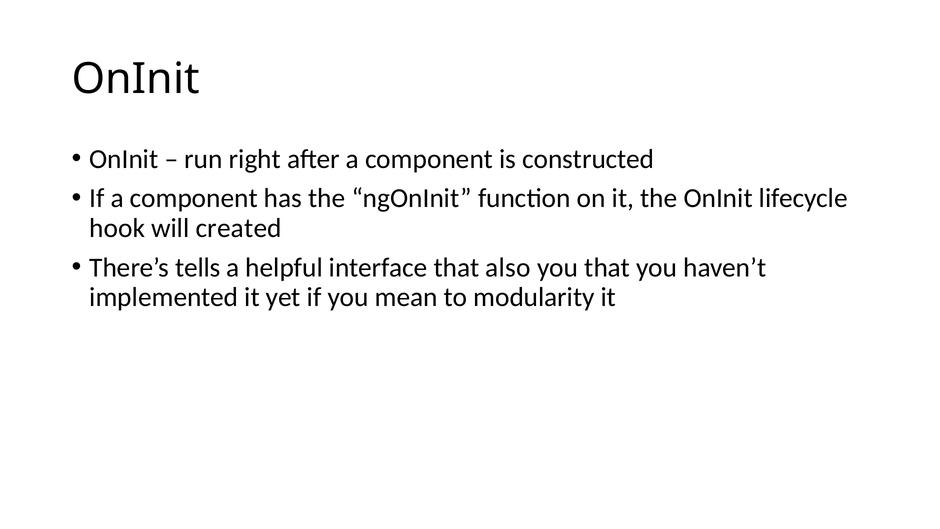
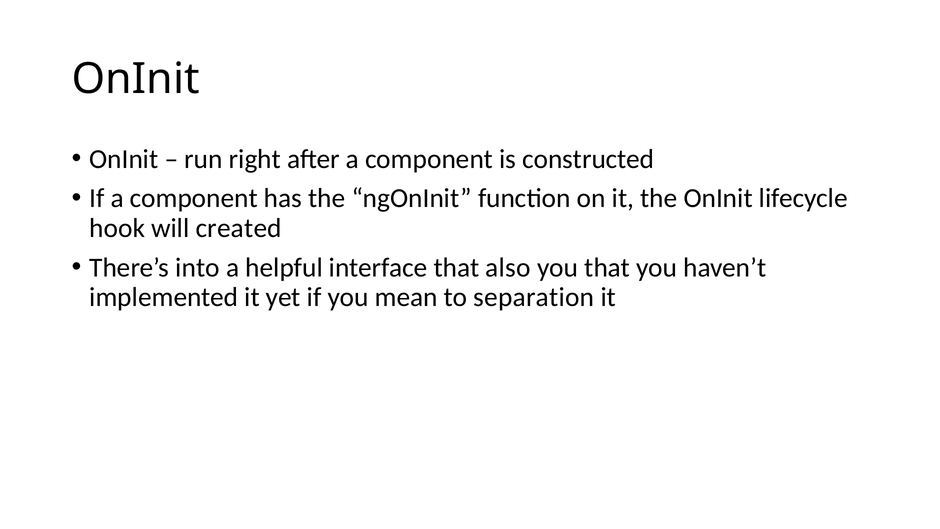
tells: tells -> into
modularity: modularity -> separation
